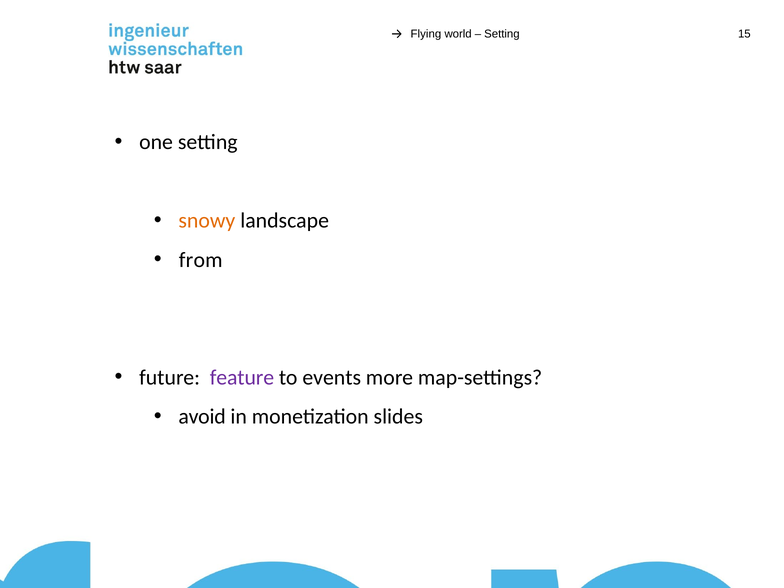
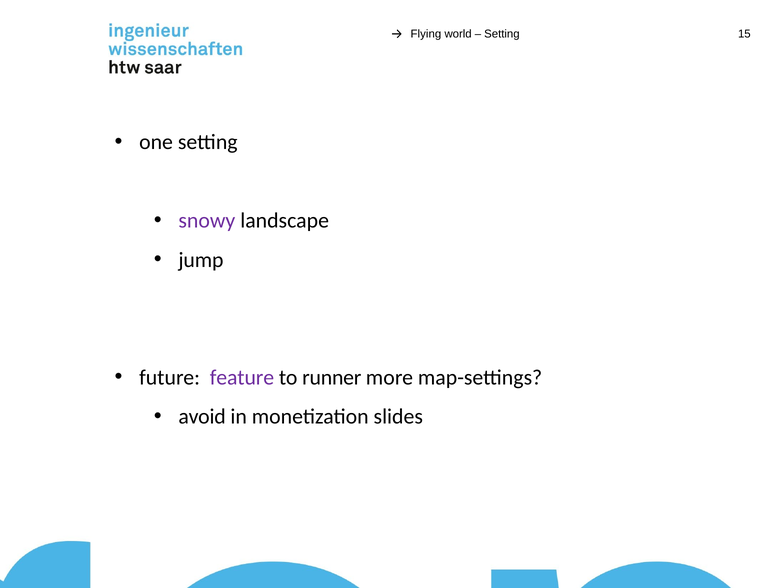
snowy colour: orange -> purple
from: from -> jump
events: events -> runner
